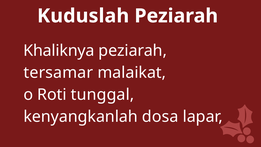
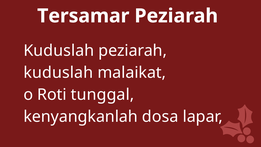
Kuduslah: Kuduslah -> Tersamar
Khaliknya at (59, 50): Khaliknya -> Kuduslah
tersamar at (58, 72): tersamar -> kuduslah
